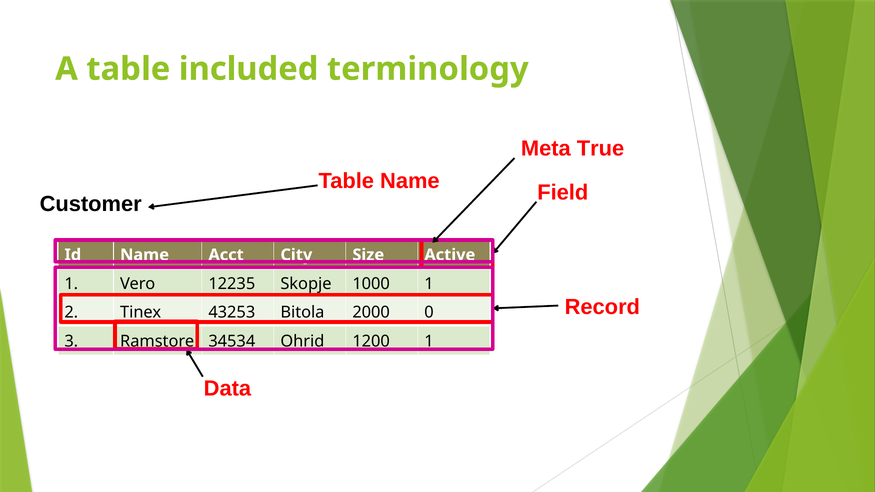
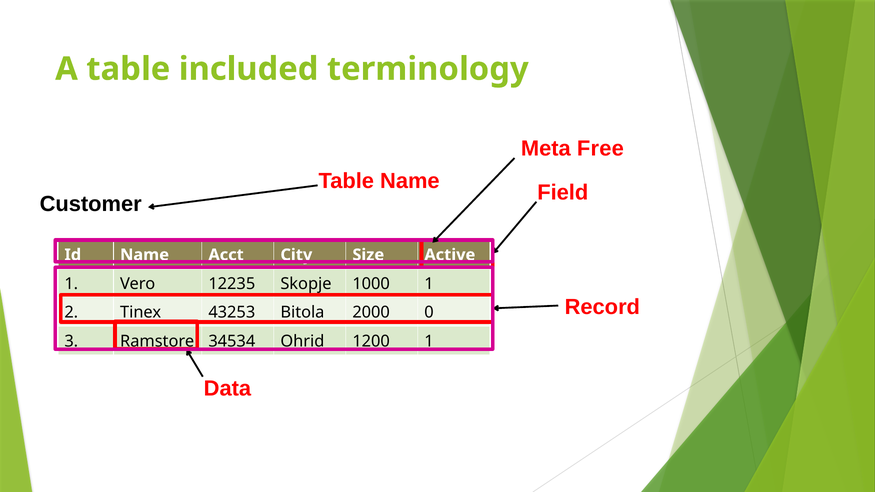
True: True -> Free
